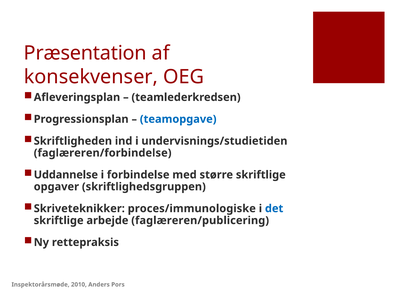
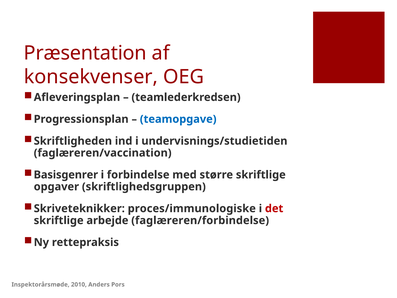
faglæreren/forbindelse: faglæreren/forbindelse -> faglæreren/vaccination
Uddannelse: Uddannelse -> Basisgenrer
det colour: blue -> red
faglæreren/publicering: faglæreren/publicering -> faglæreren/forbindelse
